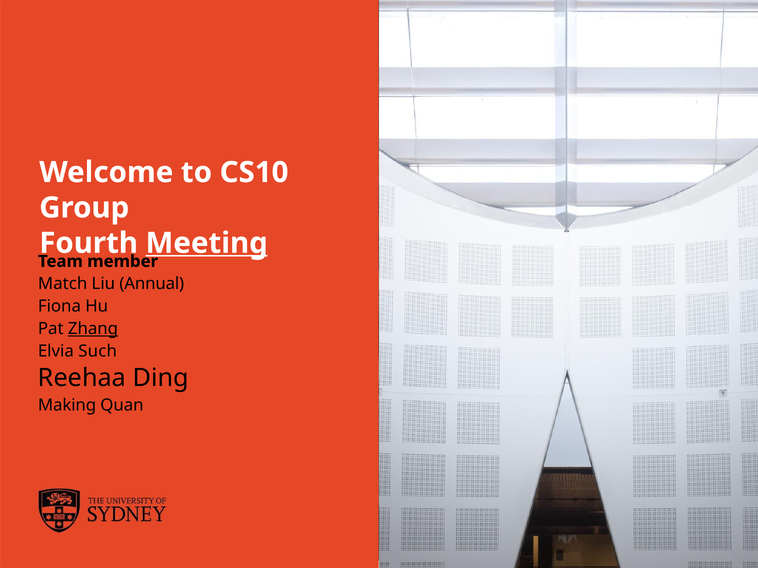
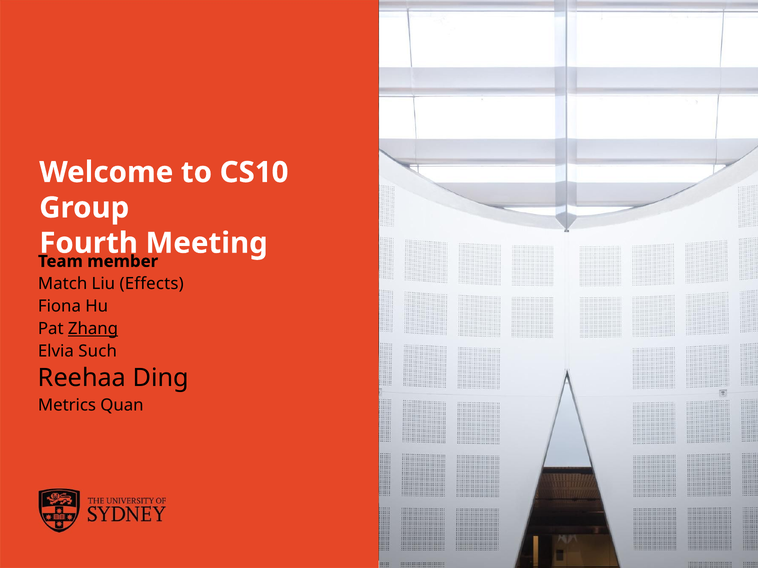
Meeting underline: present -> none
Annual: Annual -> Effects
Making: Making -> Metrics
